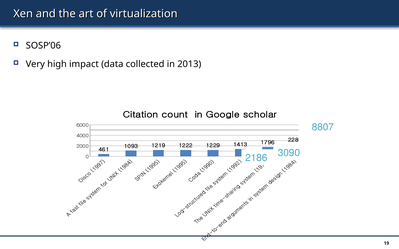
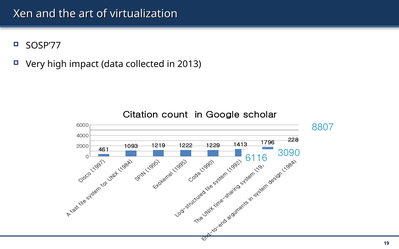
SOSP’06: SOSP’06 -> SOSP’77
2186: 2186 -> 6116
